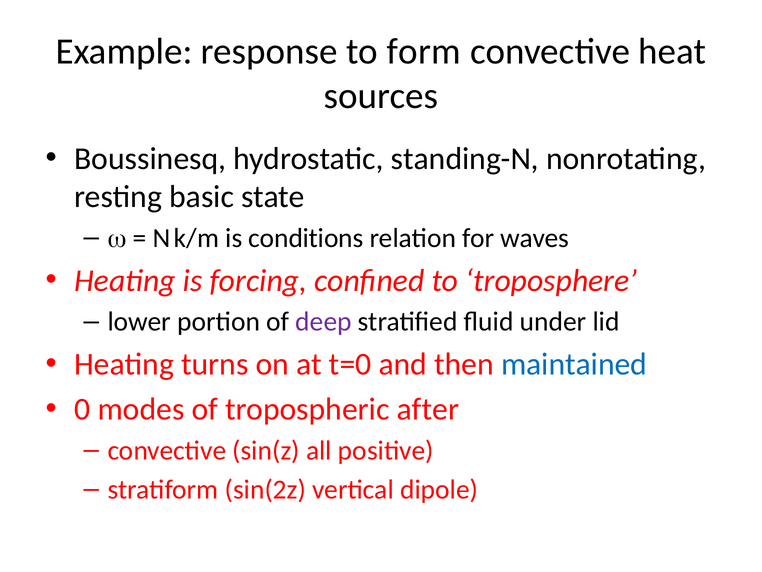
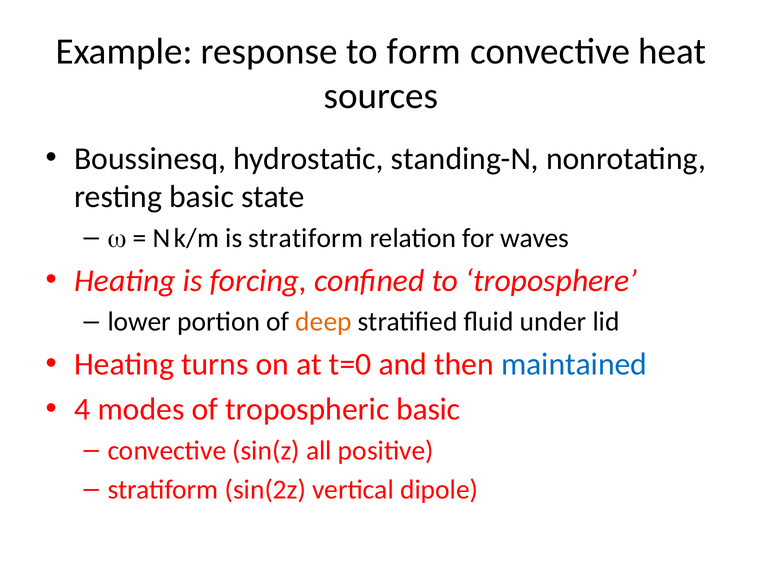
is conditions: conditions -> stratiform
deep colour: purple -> orange
0: 0 -> 4
tropospheric after: after -> basic
